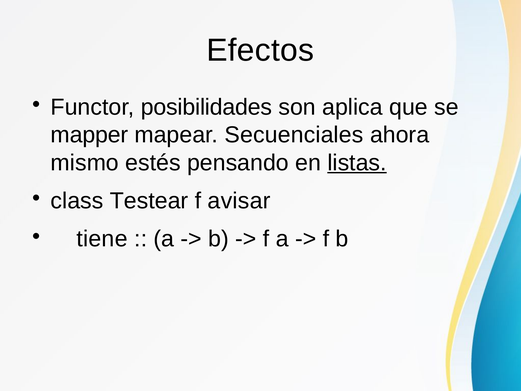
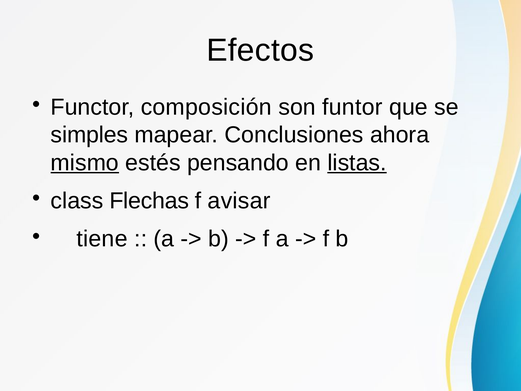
posibilidades: posibilidades -> composición
aplica: aplica -> funtor
mapper: mapper -> simples
Secuenciales: Secuenciales -> Conclusiones
mismo underline: none -> present
Testear: Testear -> Flechas
